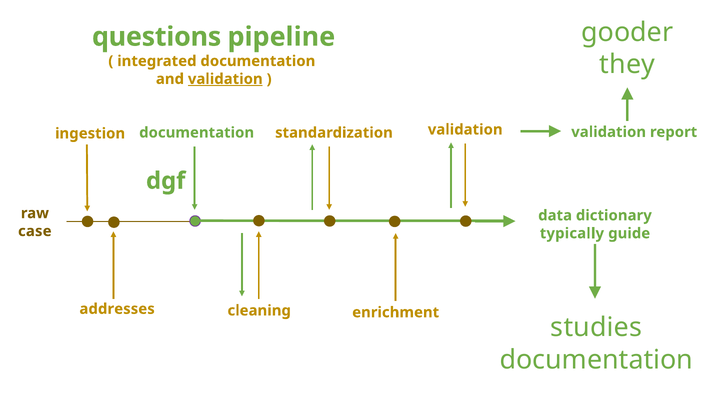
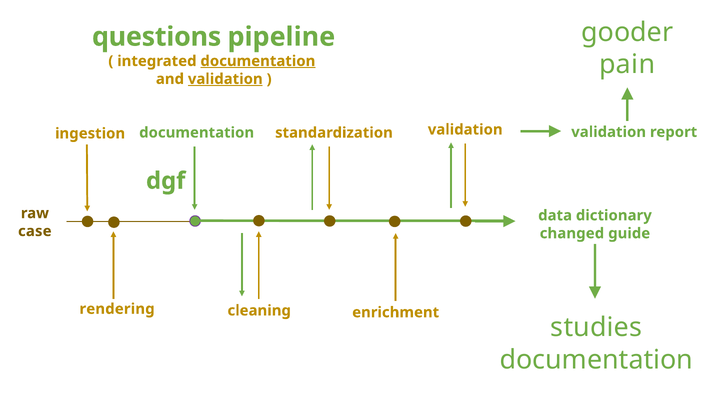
they: they -> pain
documentation at (258, 61) underline: none -> present
typically: typically -> changed
addresses: addresses -> rendering
